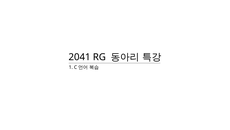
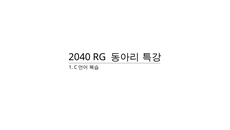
2041: 2041 -> 2040
